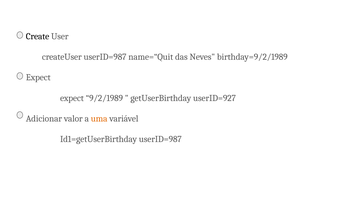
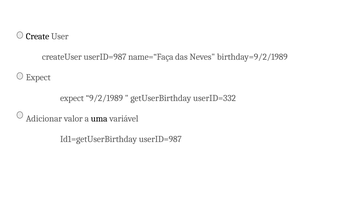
name=“Quit: name=“Quit -> name=“Faça
userID=927: userID=927 -> userID=332
uma colour: orange -> black
